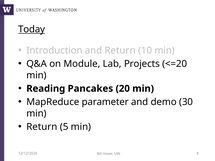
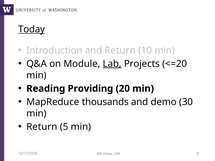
Lab underline: none -> present
Pancakes: Pancakes -> Providing
parameter: parameter -> thousands
